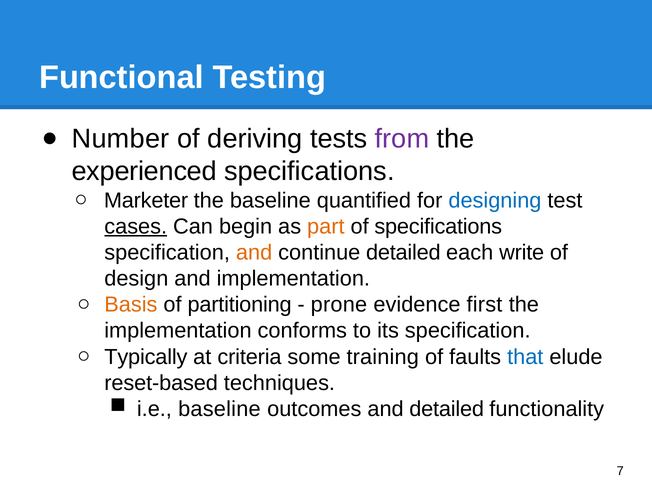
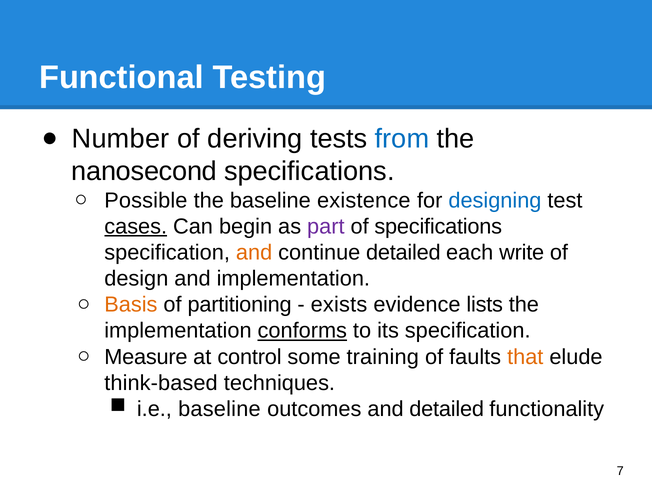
from colour: purple -> blue
experienced: experienced -> nanosecond
Marketer: Marketer -> Possible
quantified: quantified -> existence
part colour: orange -> purple
prone: prone -> exists
first: first -> lists
conforms underline: none -> present
Typically: Typically -> Measure
criteria: criteria -> control
that colour: blue -> orange
reset-based: reset-based -> think-based
